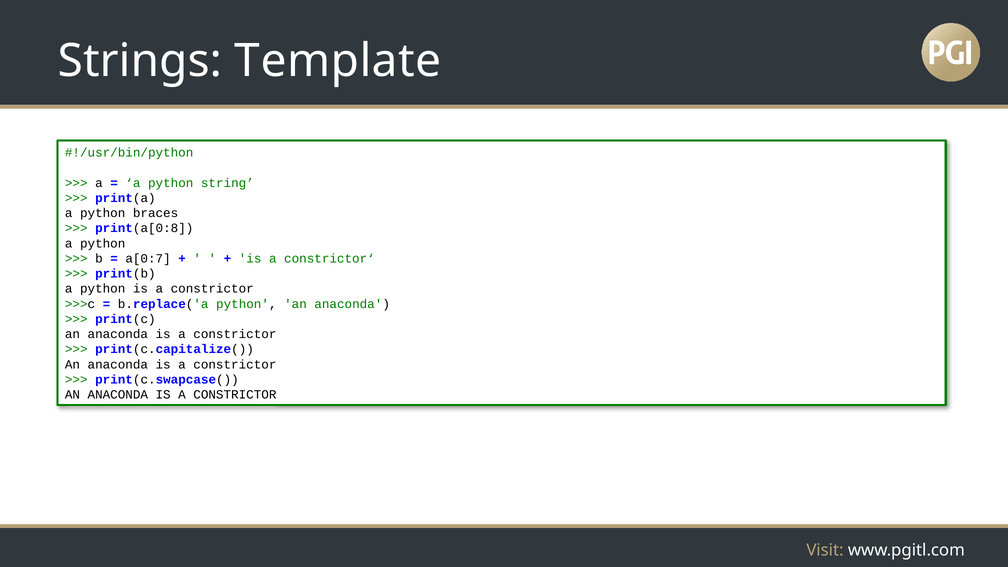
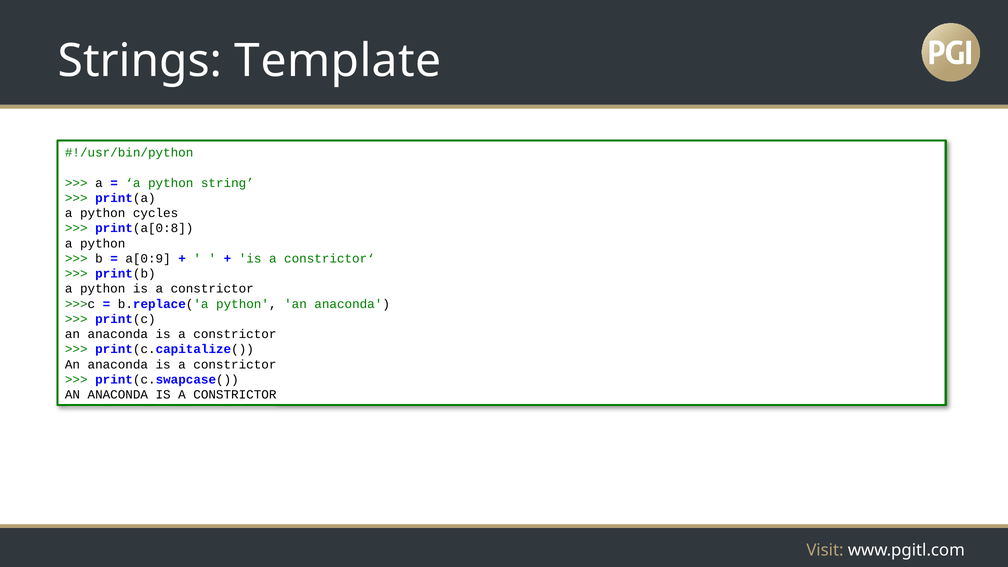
braces: braces -> cycles
a[0:7: a[0:7 -> a[0:9
